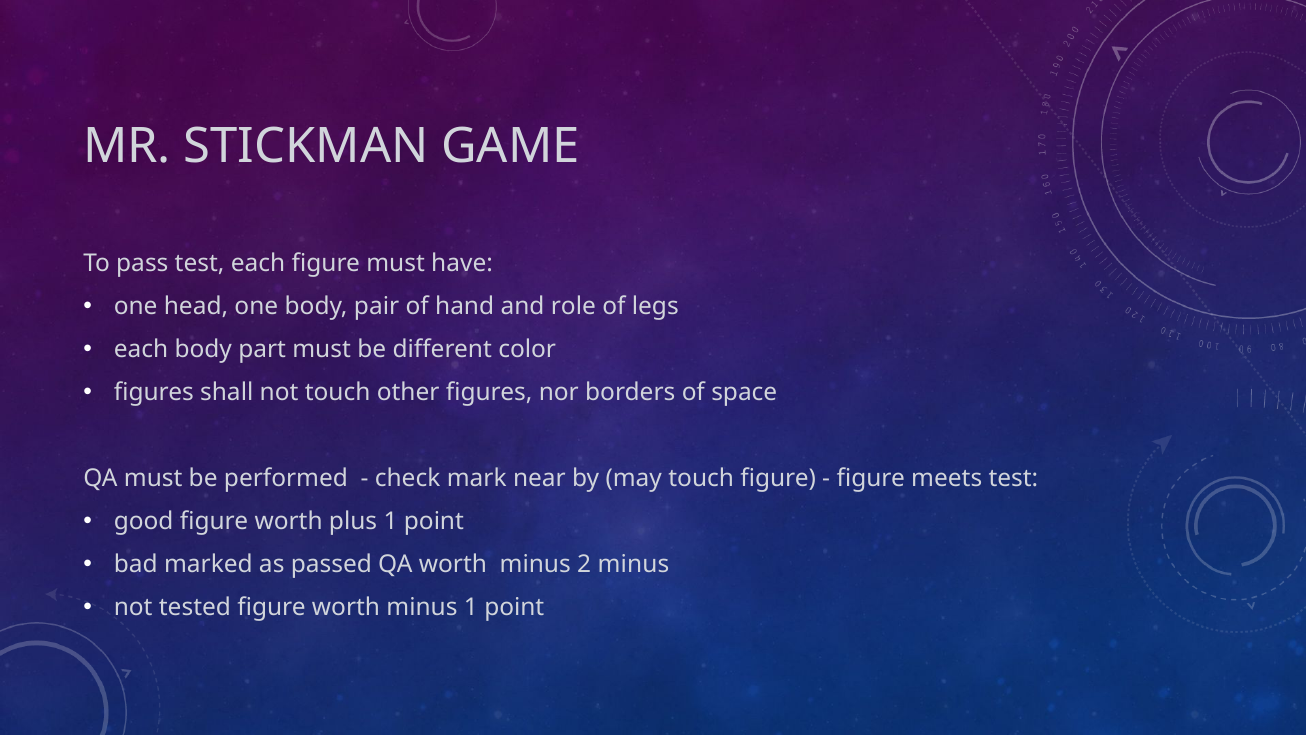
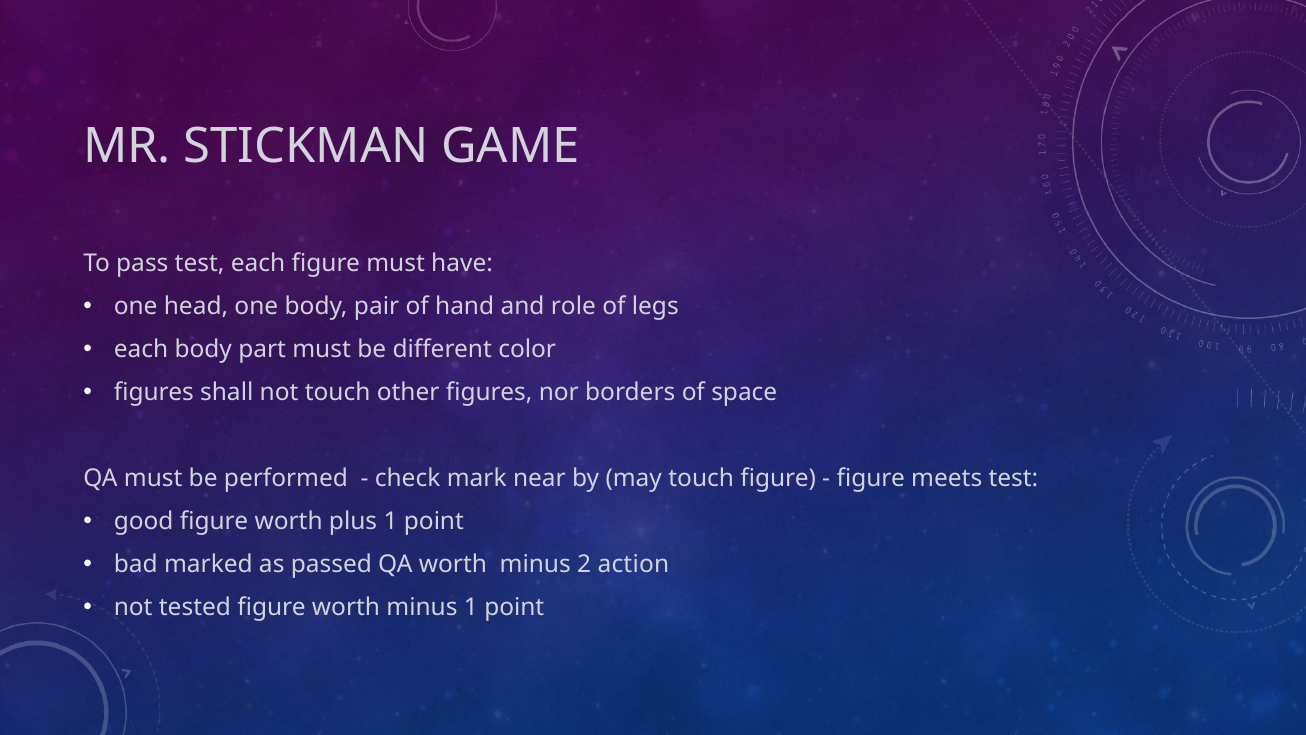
2 minus: minus -> action
